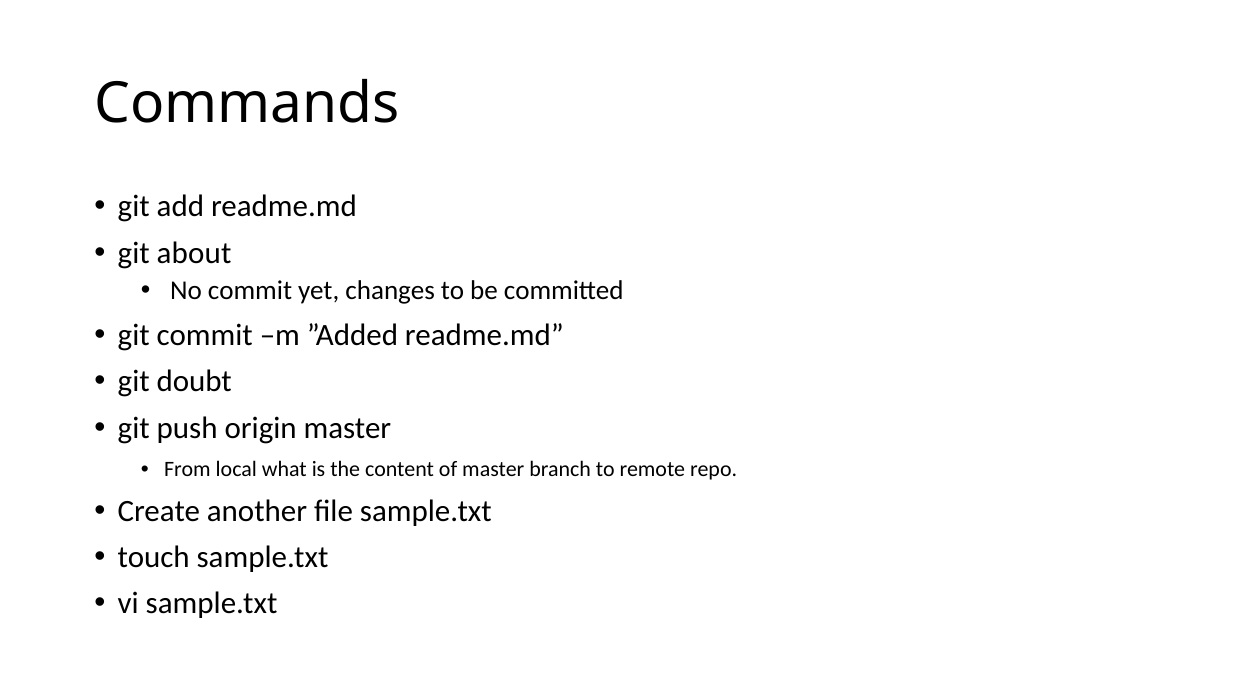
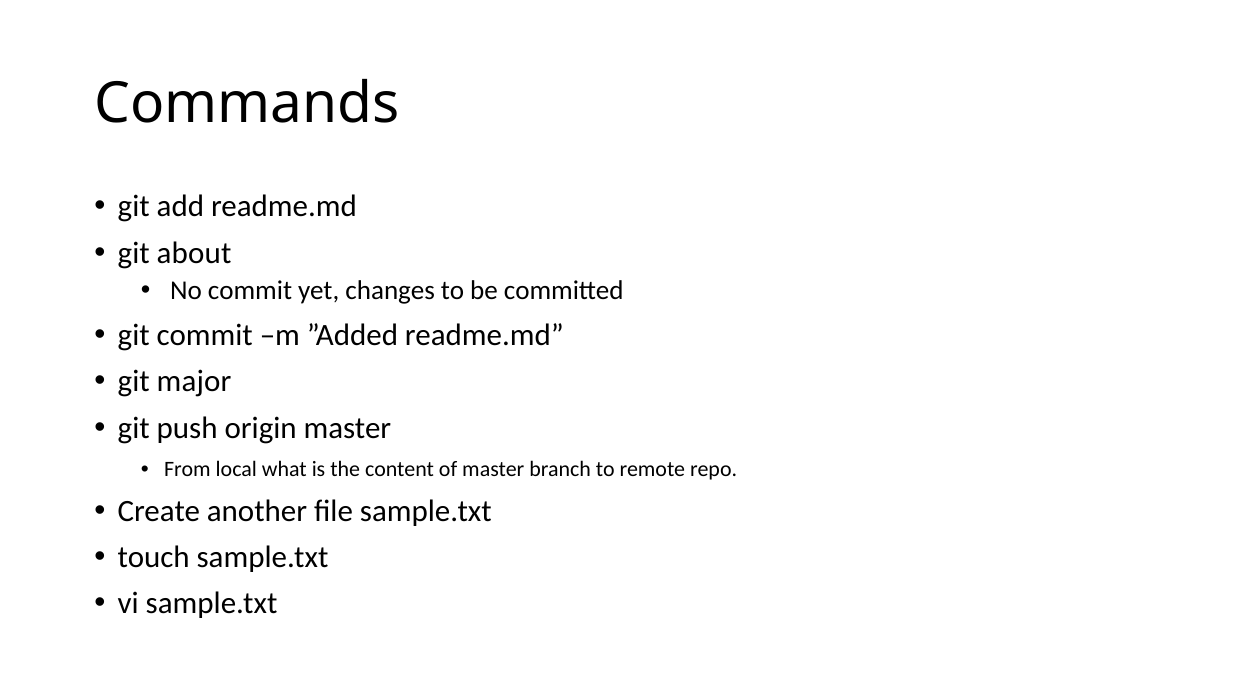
doubt: doubt -> major
